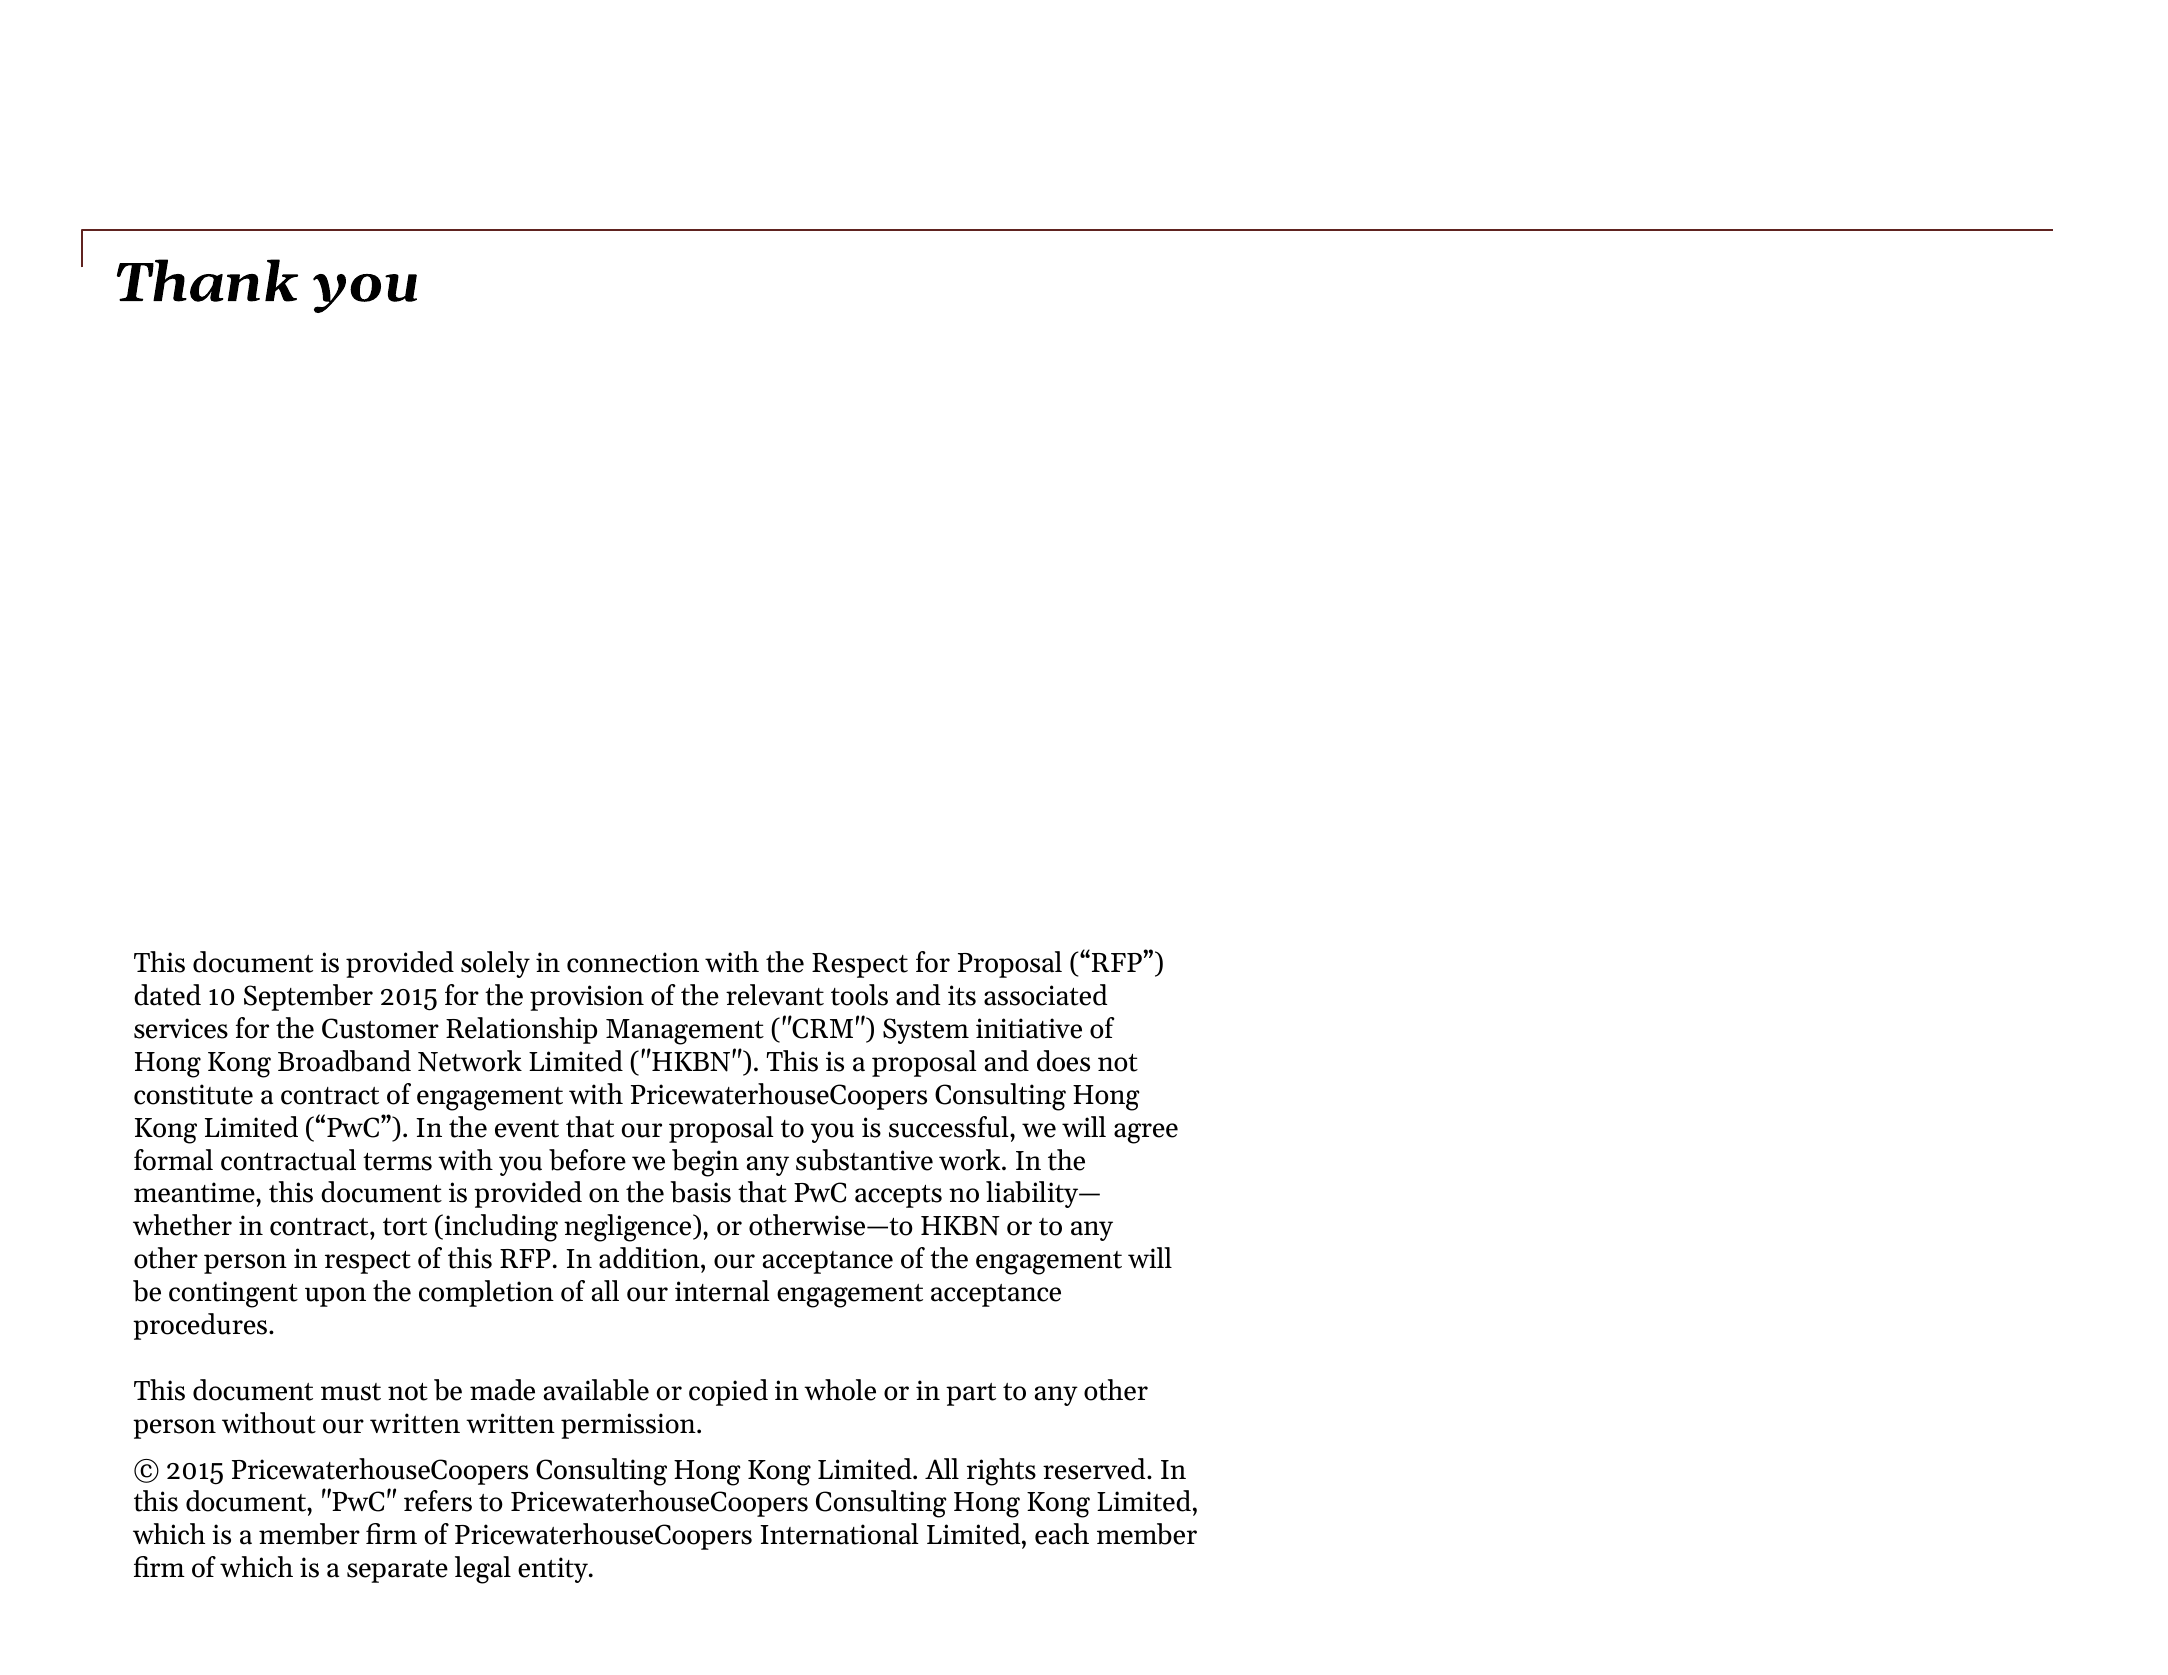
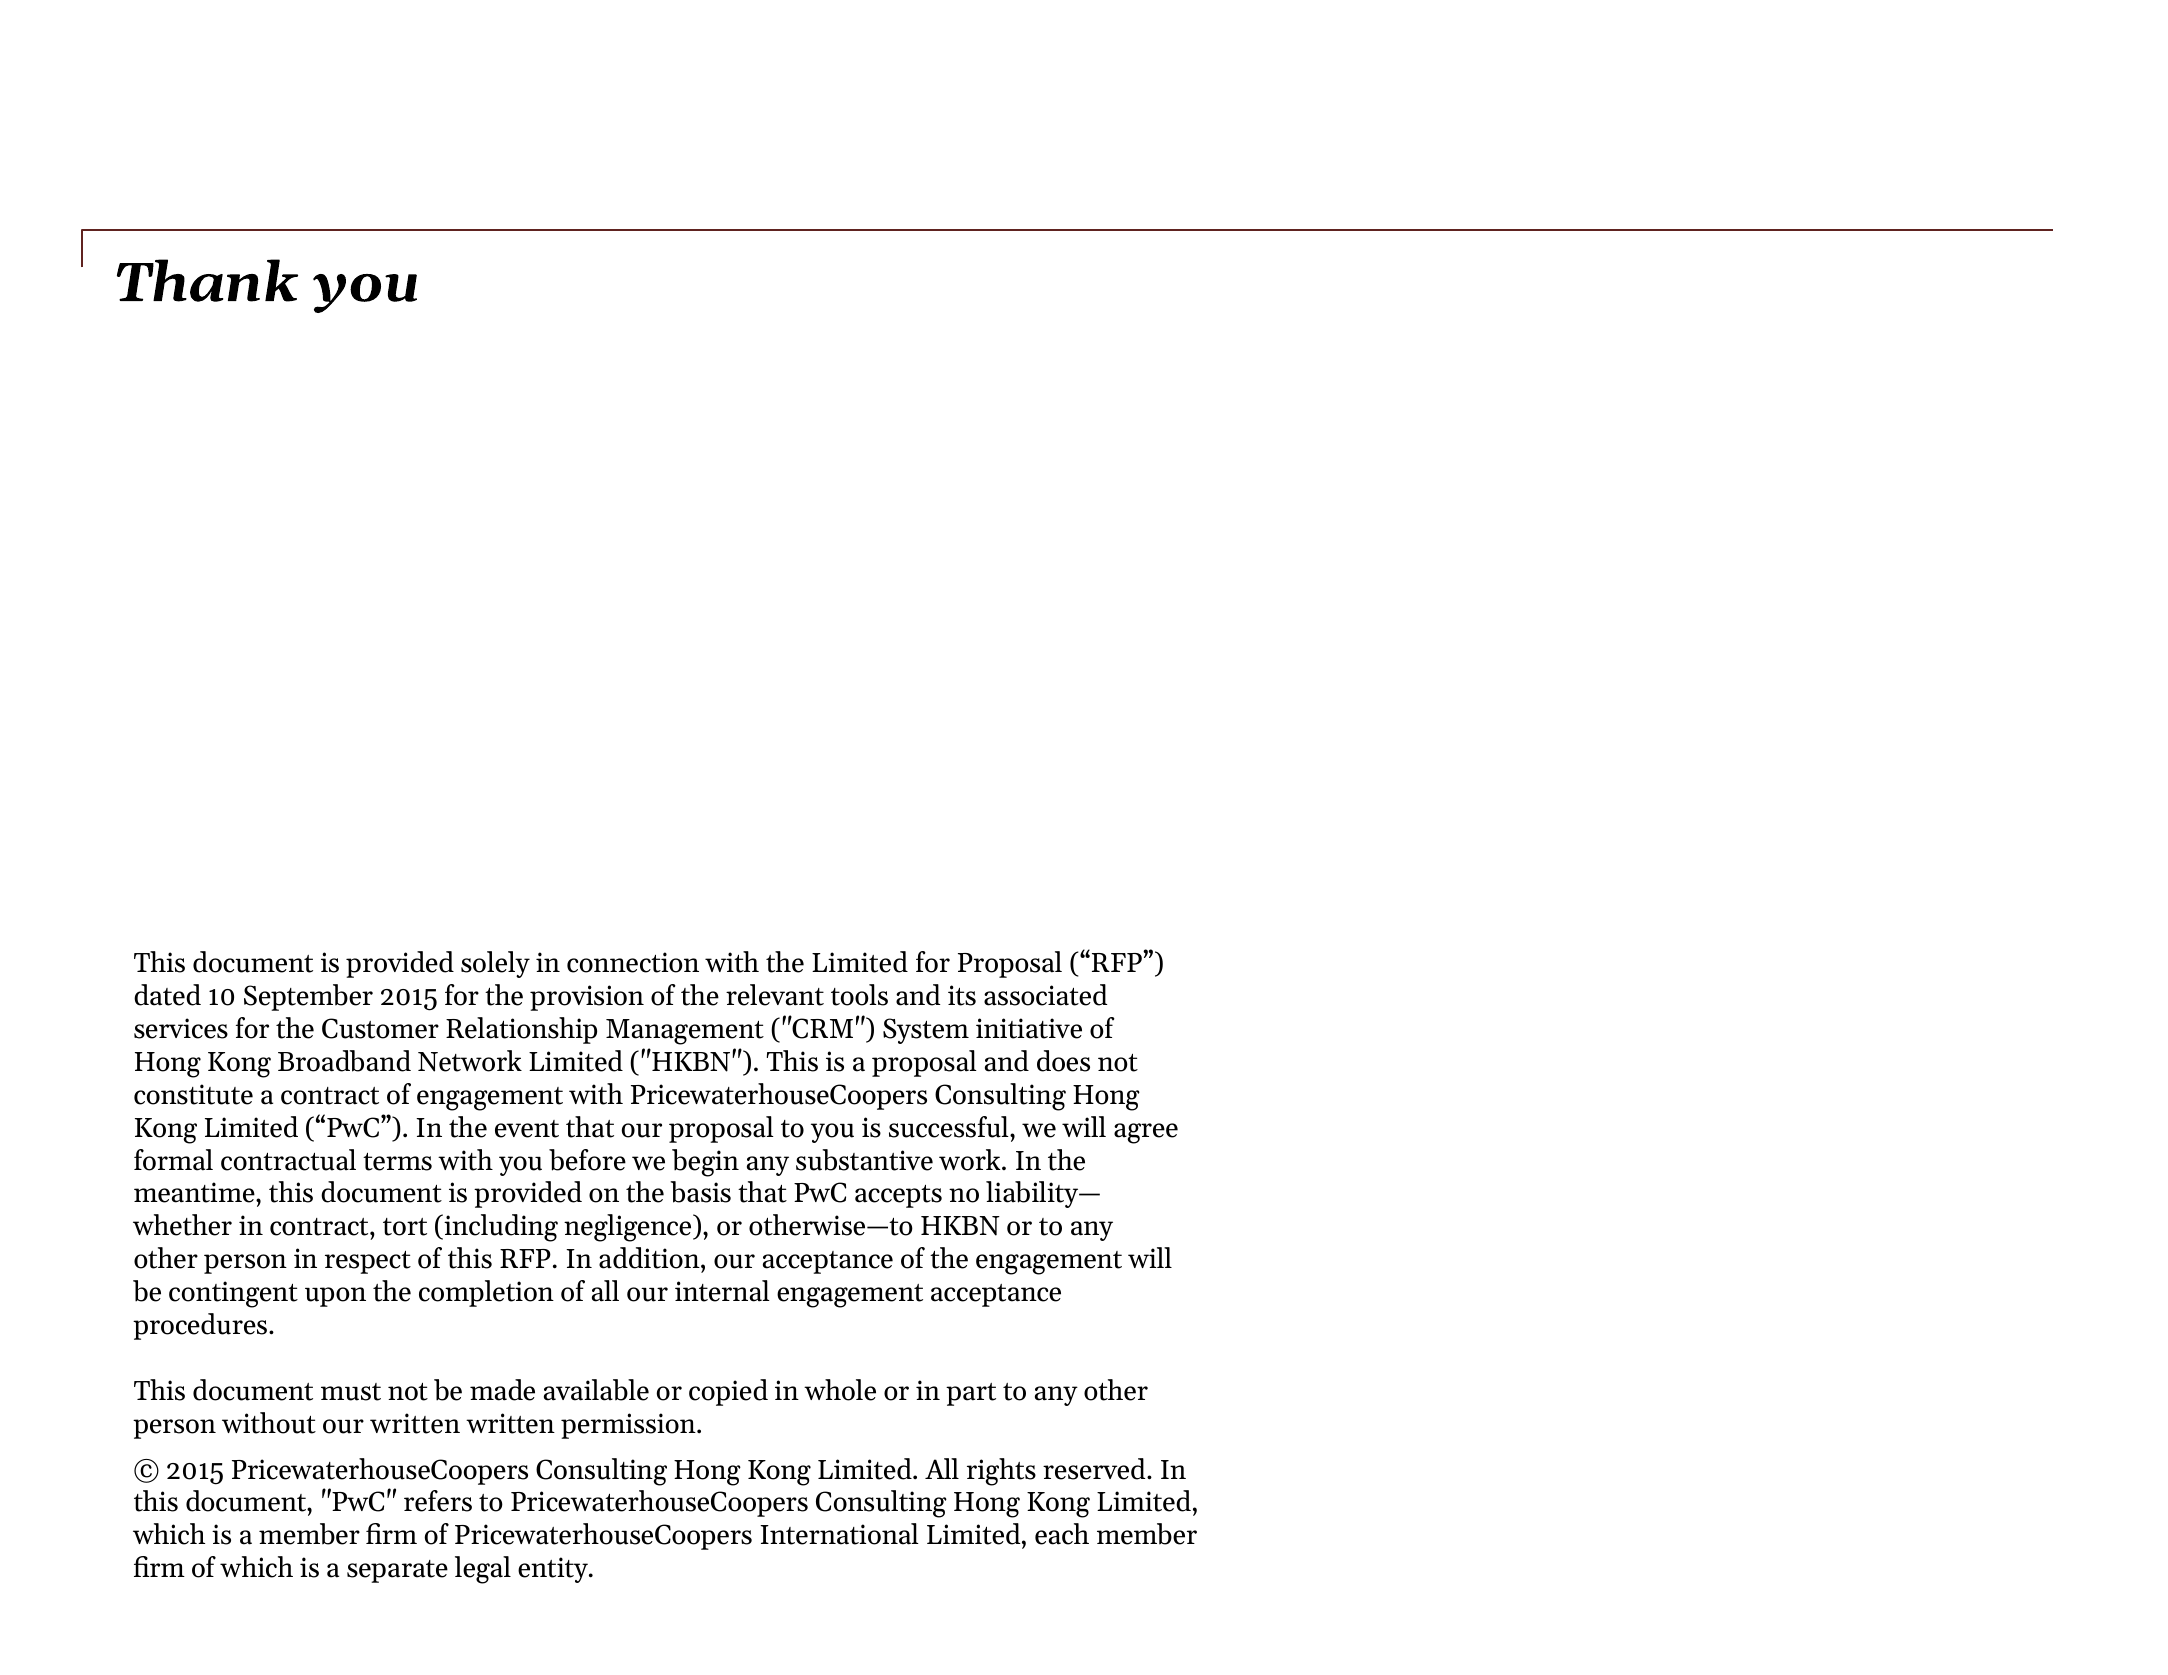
the Respect: Respect -> Limited
